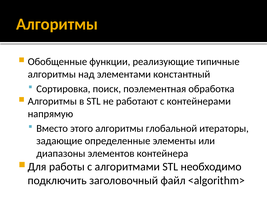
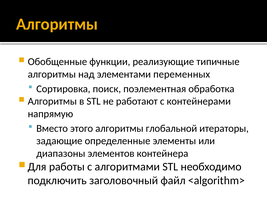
константный: константный -> переменных
